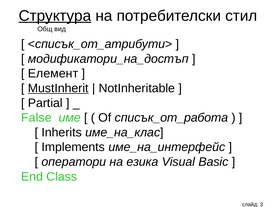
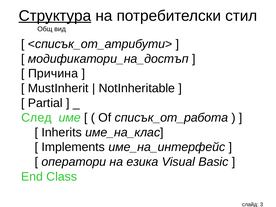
Елемент: Елемент -> Причина
MustInherit underline: present -> none
False: False -> След
